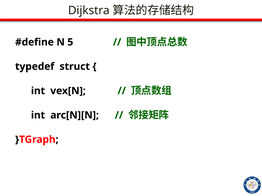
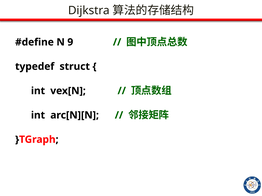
5: 5 -> 9
